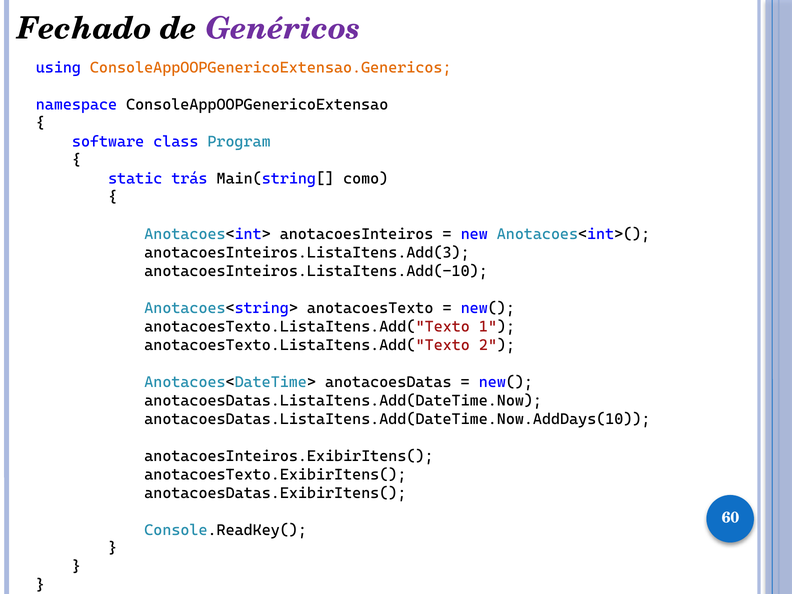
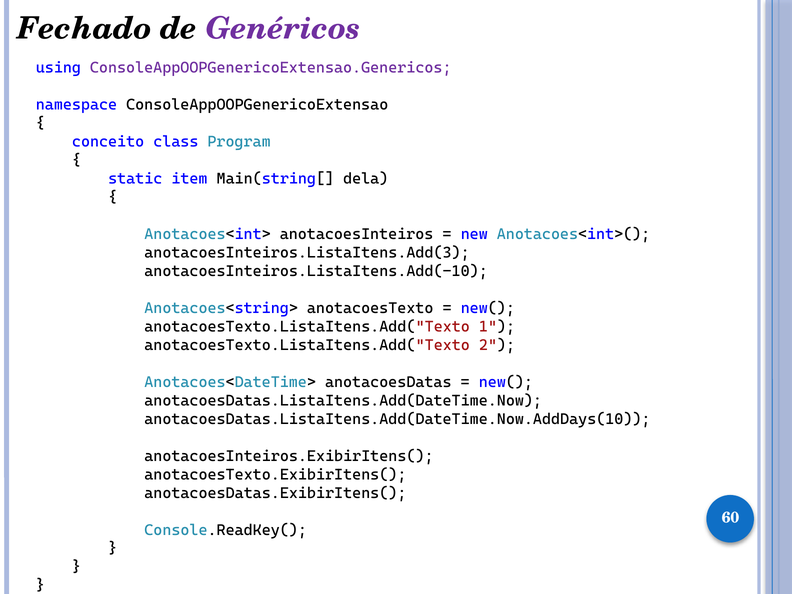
ConsoleAppOOPGenericoExtensao.Genericos colour: orange -> purple
software: software -> conceito
trás: trás -> item
como: como -> dela
